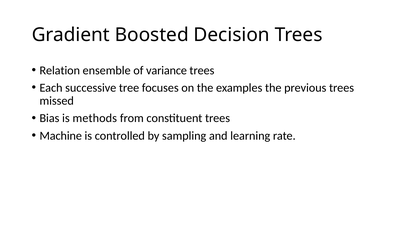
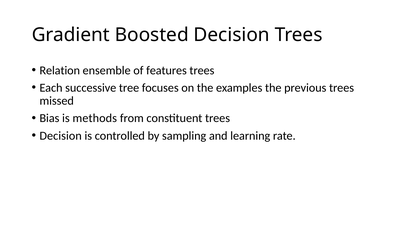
variance: variance -> features
Machine at (61, 136): Machine -> Decision
